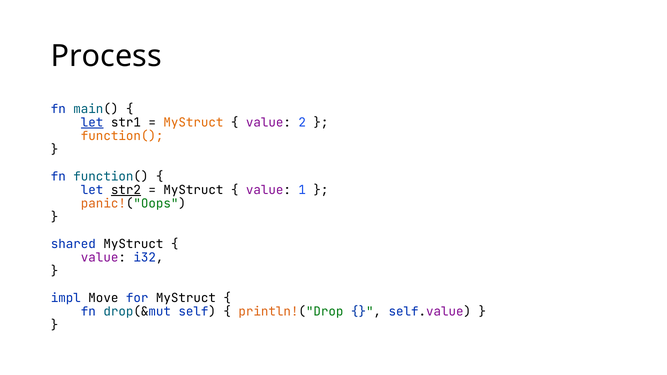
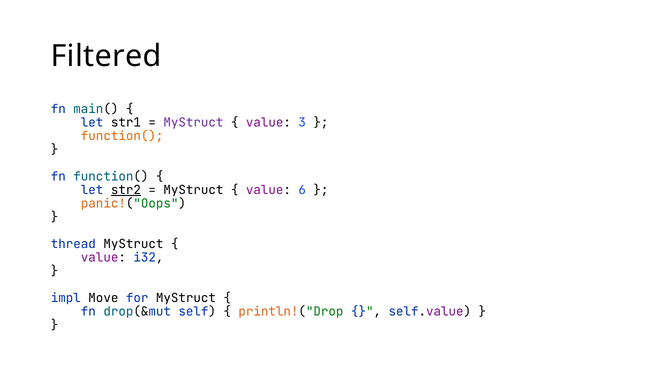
Process: Process -> Filtered
let at (92, 123) underline: present -> none
MyStruct at (193, 123) colour: orange -> purple
2: 2 -> 3
1: 1 -> 6
shared: shared -> thread
